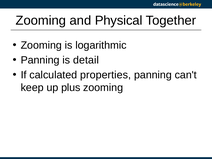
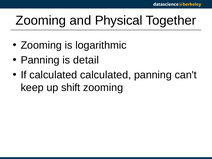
calculated properties: properties -> calculated
plus: plus -> shift
